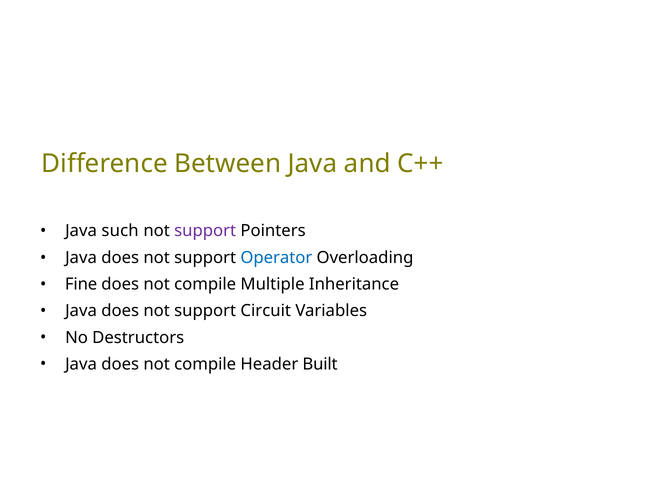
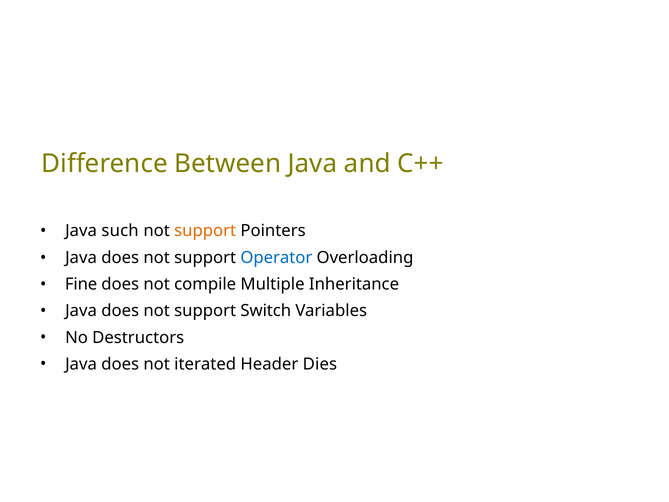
support at (205, 231) colour: purple -> orange
Circuit: Circuit -> Switch
Java does not compile: compile -> iterated
Built: Built -> Dies
